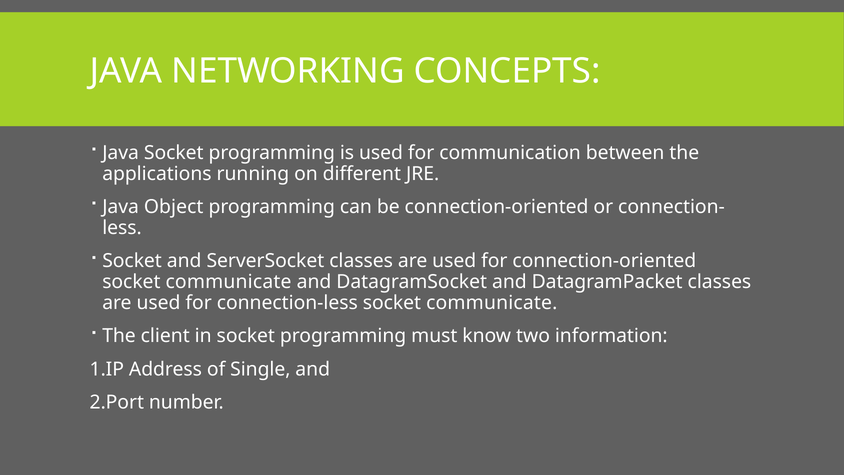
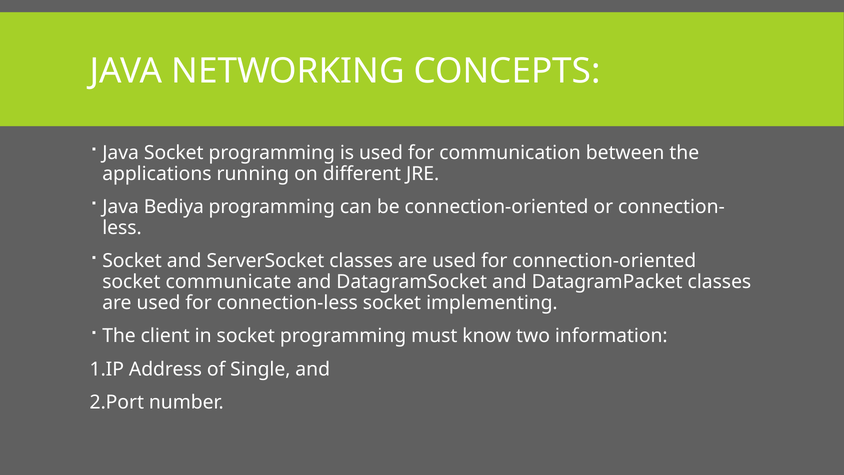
Object: Object -> Bediya
connection-less socket communicate: communicate -> implementing
